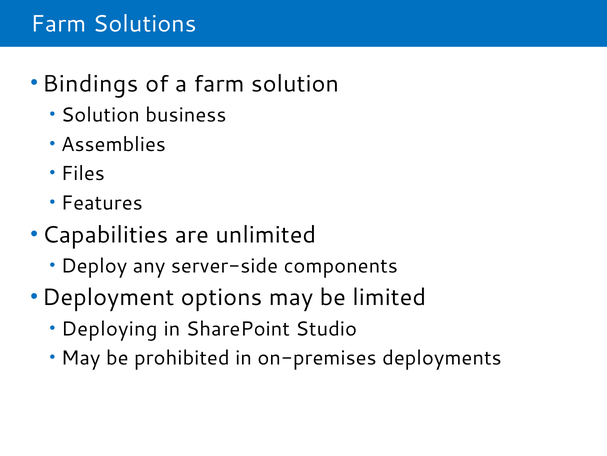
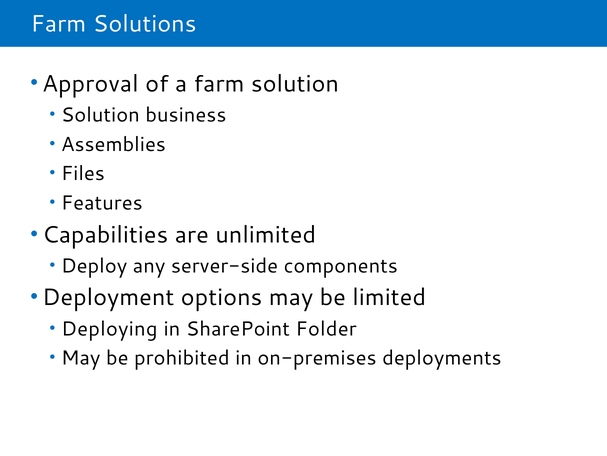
Bindings: Bindings -> Approval
Studio: Studio -> Folder
